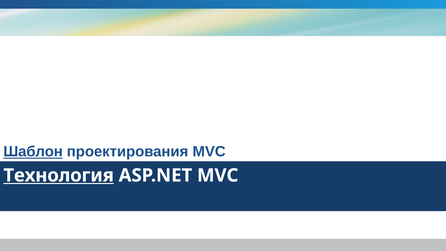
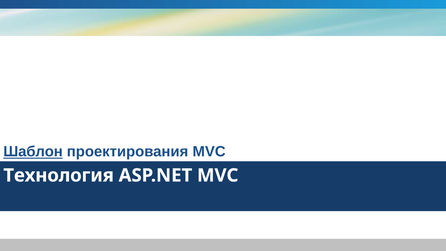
Технология underline: present -> none
